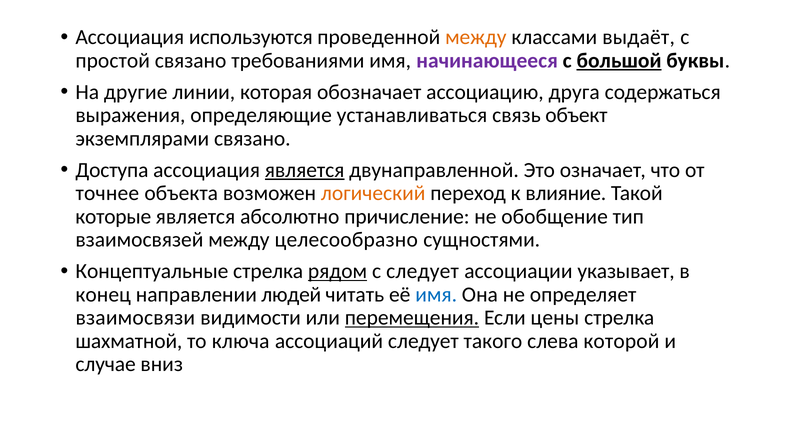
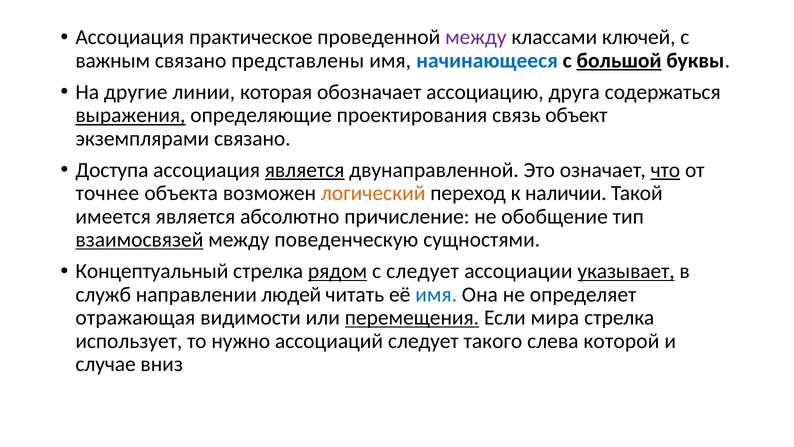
используются: используются -> практическое
между at (476, 37) colour: orange -> purple
выдаёт: выдаёт -> ключей
простой: простой -> важным
требованиями: требованиями -> представлены
начинающееся colour: purple -> blue
выражения underline: none -> present
устанавливаться: устанавливаться -> проектирования
что underline: none -> present
влияние: влияние -> наличии
которые: которые -> имеется
взаимосвязей underline: none -> present
целесообразно: целесообразно -> поведенческую
Концептуальные: Концептуальные -> Концептуальный
указывает underline: none -> present
конец: конец -> служб
взаимосвязи: взаимосвязи -> отражающая
цены: цены -> мира
шахматной: шахматной -> использует
ключа: ключа -> нужно
